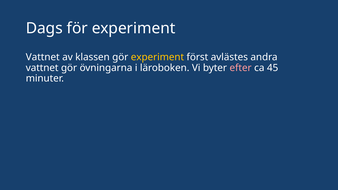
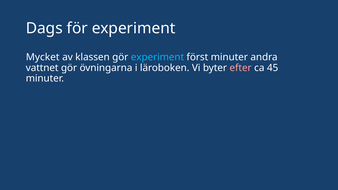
Vattnet at (43, 57): Vattnet -> Mycket
experiment at (157, 57) colour: yellow -> light blue
först avlästes: avlästes -> minuter
